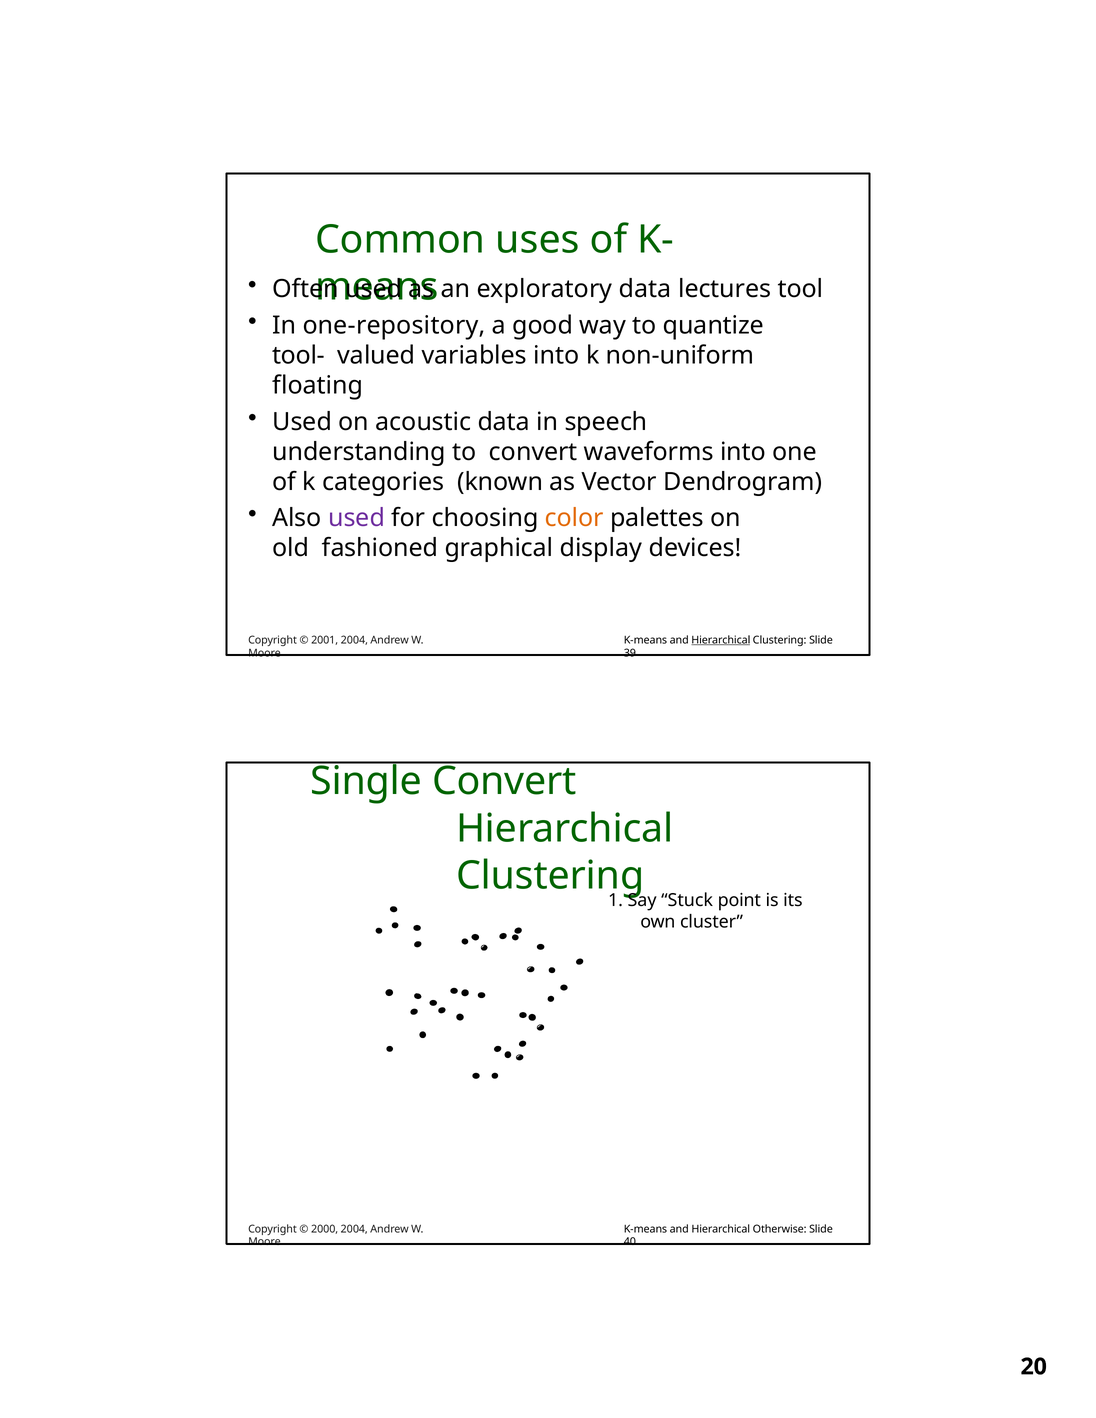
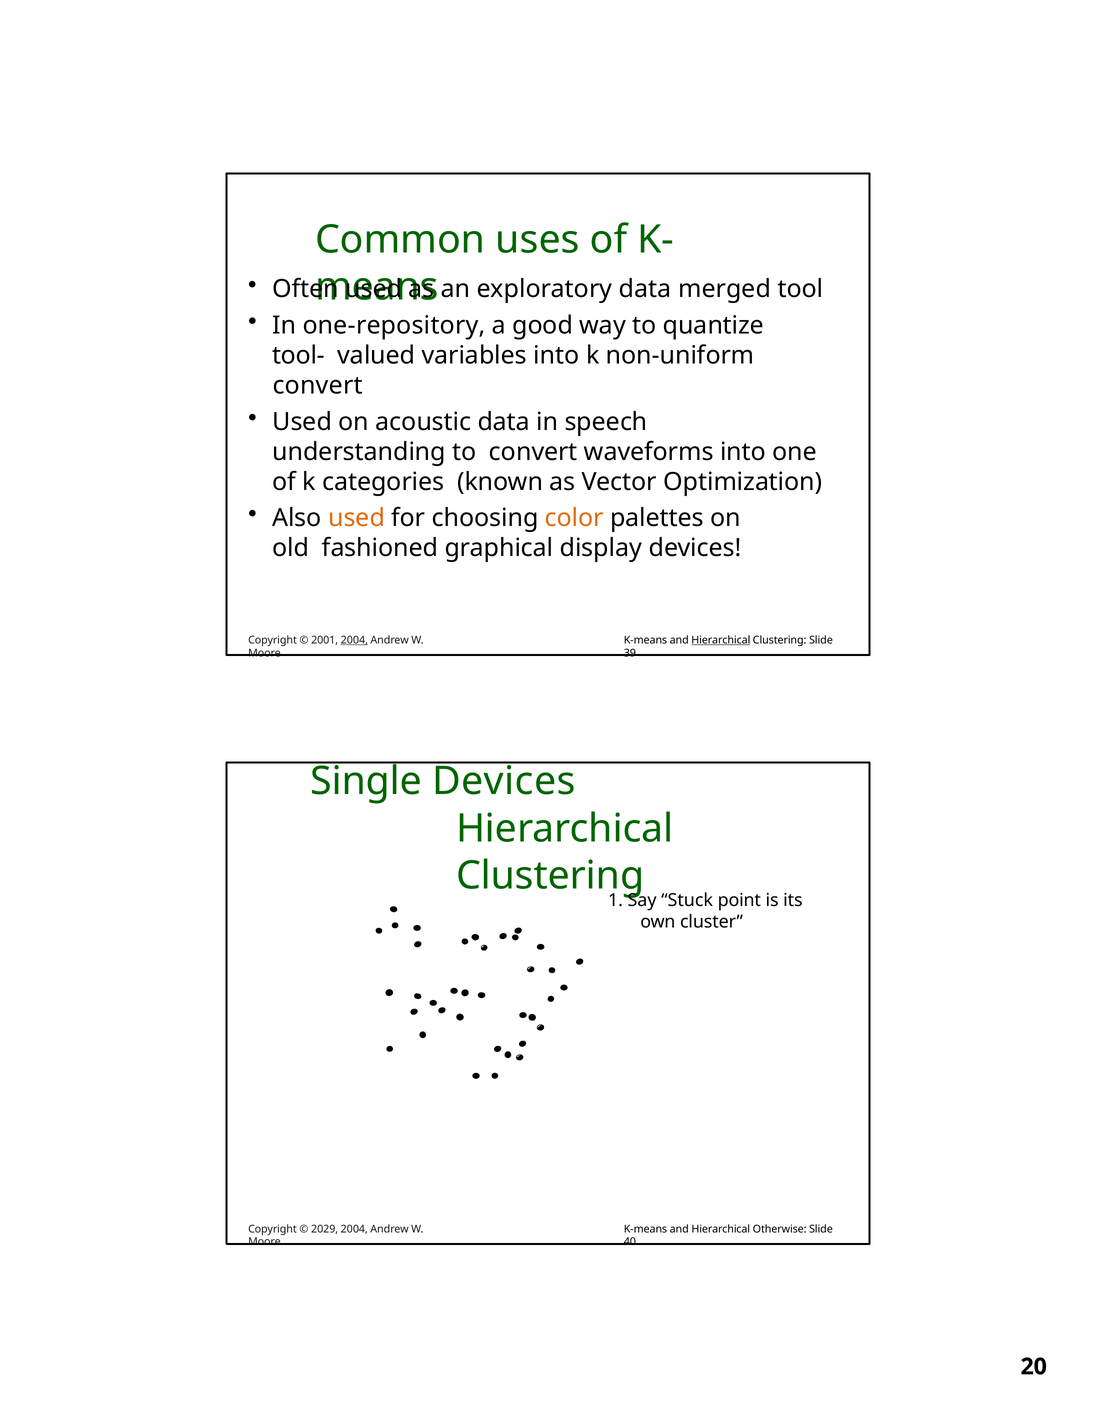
lectures: lectures -> merged
floating at (318, 386): floating -> convert
Dendrogram: Dendrogram -> Optimization
used at (357, 518) colour: purple -> orange
2004 at (354, 640) underline: none -> present
Single Convert: Convert -> Devices
2000: 2000 -> 2029
